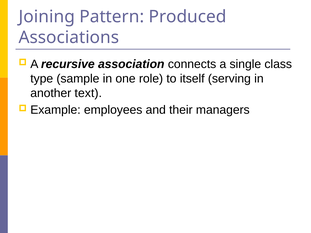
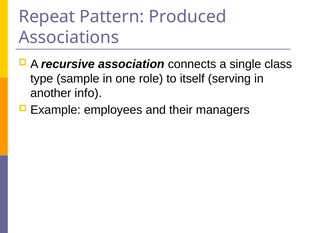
Joining: Joining -> Repeat
text: text -> info
